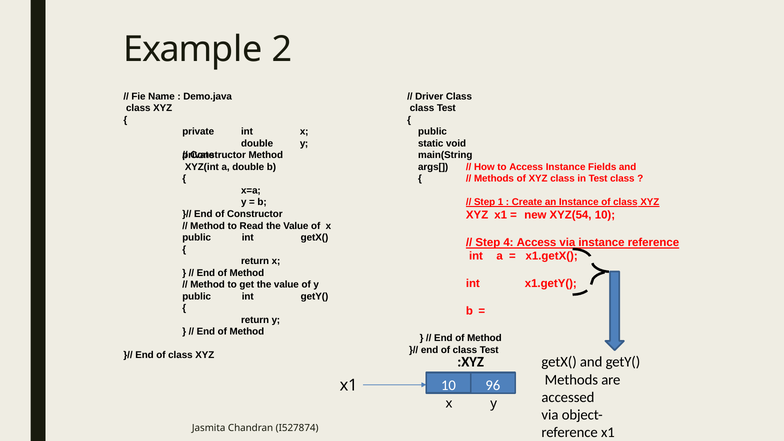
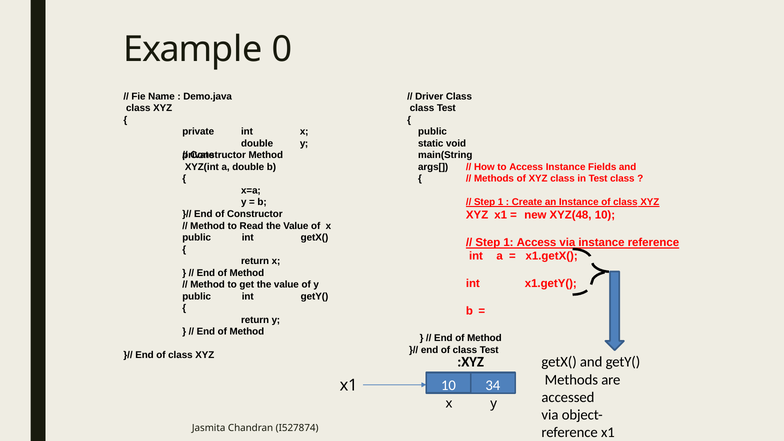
2: 2 -> 0
XYZ(54: XYZ(54 -> XYZ(48
4 at (508, 242): 4 -> 1
96: 96 -> 34
